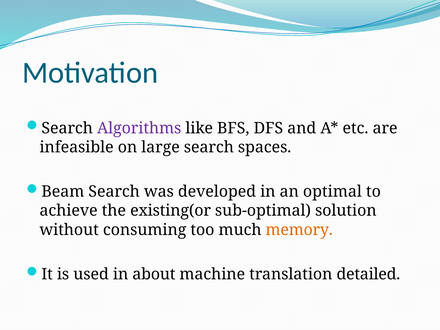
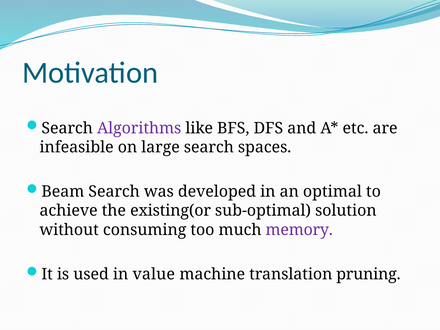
memory colour: orange -> purple
about: about -> value
detailed: detailed -> pruning
